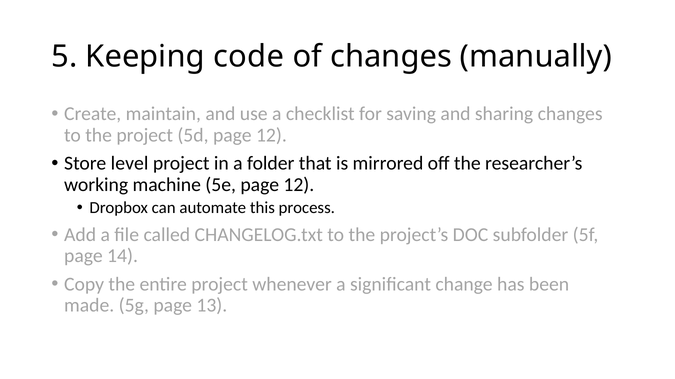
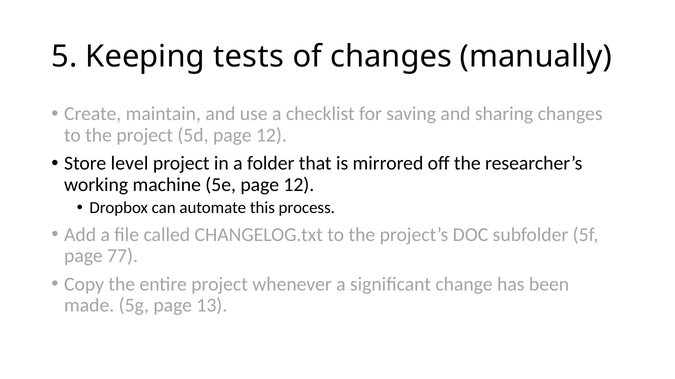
code: code -> tests
14: 14 -> 77
